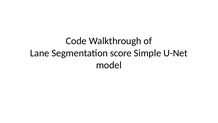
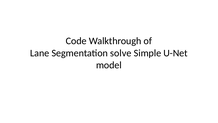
score: score -> solve
